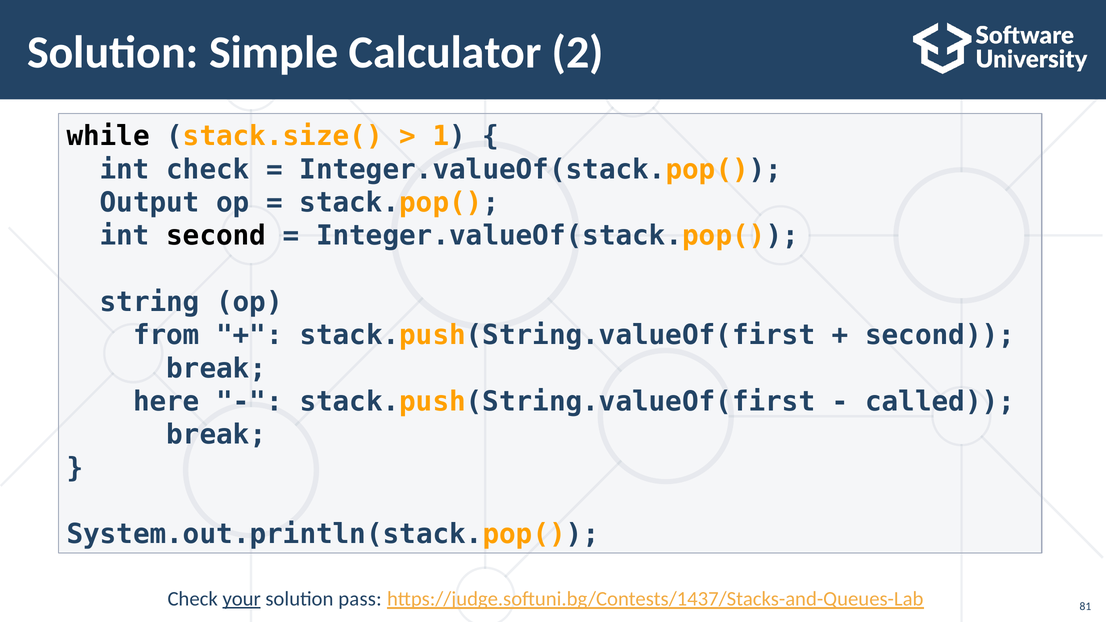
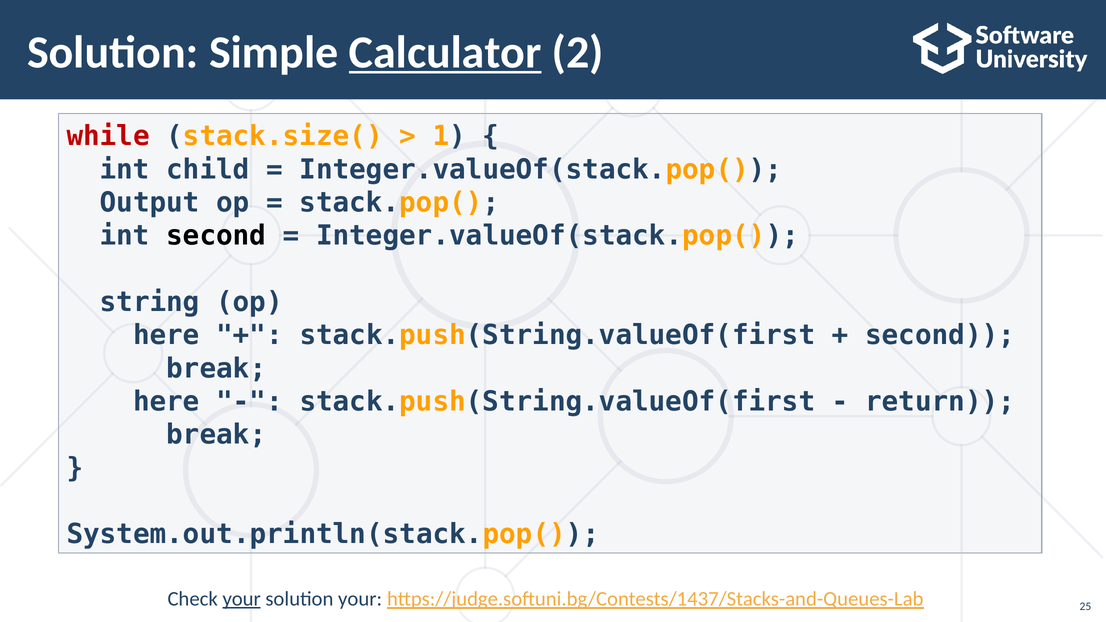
Calculator underline: none -> present
while colour: black -> red
int check: check -> child
from at (166, 335): from -> here
called: called -> return
solution pass: pass -> your
81: 81 -> 25
